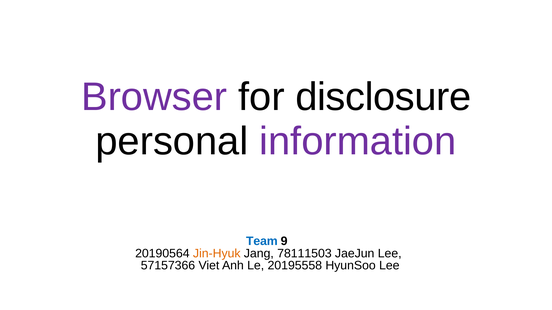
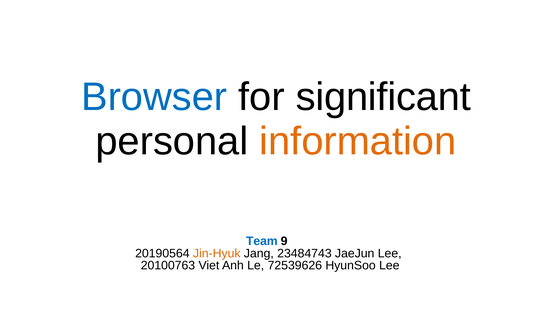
Browser colour: purple -> blue
disclosure: disclosure -> significant
information colour: purple -> orange
78111503: 78111503 -> 23484743
57157366: 57157366 -> 20100763
20195558: 20195558 -> 72539626
